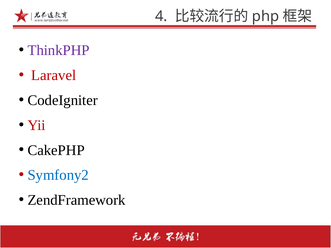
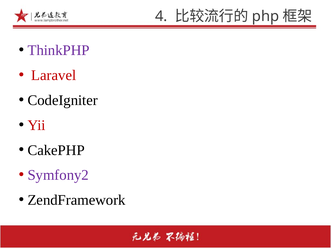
Symfony2 colour: blue -> purple
